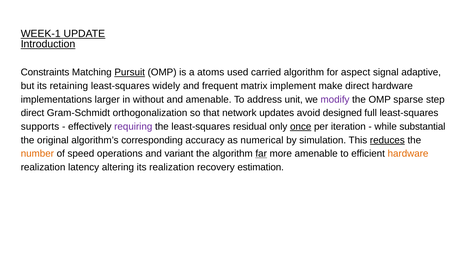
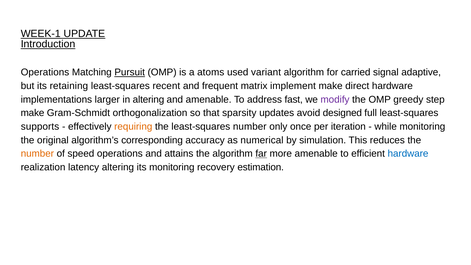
Constraints at (45, 72): Constraints -> Operations
carried: carried -> variant
aspect: aspect -> carried
widely: widely -> recent
in without: without -> altering
unit: unit -> fast
sparse: sparse -> greedy
direct at (33, 113): direct -> make
network: network -> sparsity
requiring colour: purple -> orange
least-squares residual: residual -> number
once underline: present -> none
while substantial: substantial -> monitoring
reduces underline: present -> none
variant: variant -> attains
hardware at (408, 154) colour: orange -> blue
its realization: realization -> monitoring
